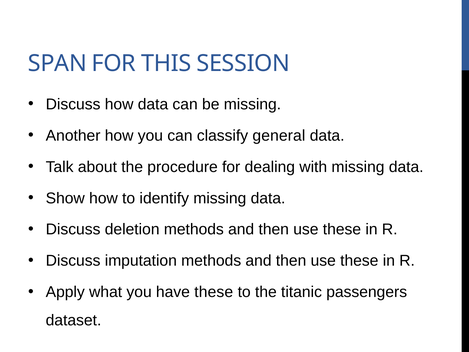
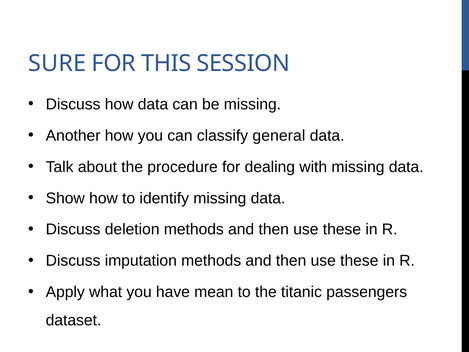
SPAN: SPAN -> SURE
have these: these -> mean
